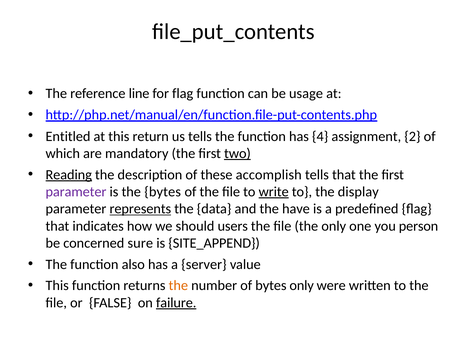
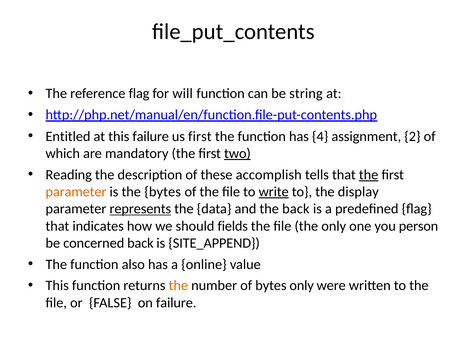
reference line: line -> flag
for flag: flag -> will
usage: usage -> string
this return: return -> failure
us tells: tells -> first
Reading underline: present -> none
the at (369, 175) underline: none -> present
parameter at (76, 192) colour: purple -> orange
the have: have -> back
users: users -> fields
concerned sure: sure -> back
server: server -> online
failure at (176, 303) underline: present -> none
